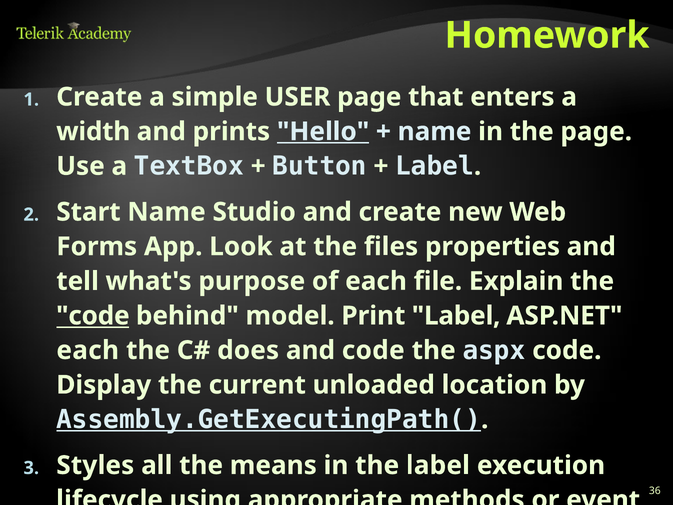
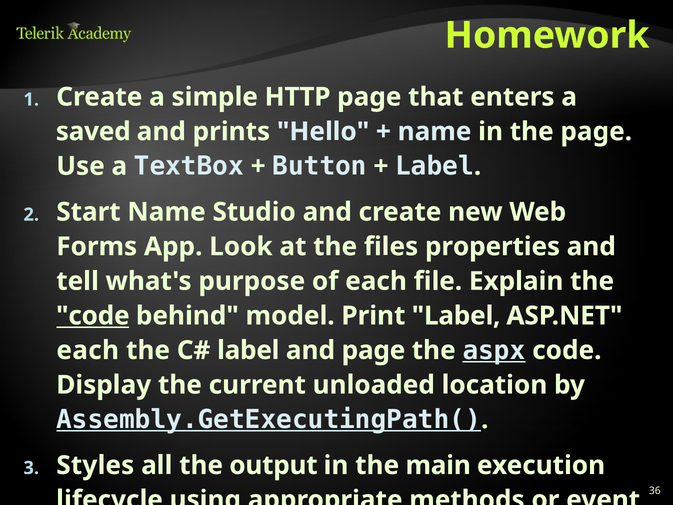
USER: USER -> HTTP
width: width -> saved
Hello underline: present -> none
does at (248, 350): does -> label
and code: code -> page
aspx underline: none -> present
means: means -> output
the label: label -> main
